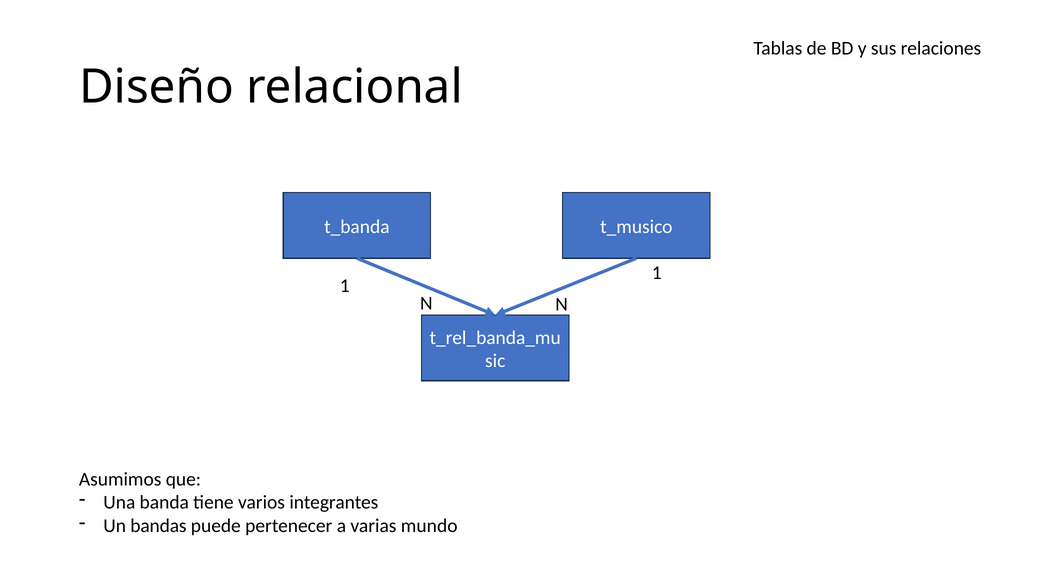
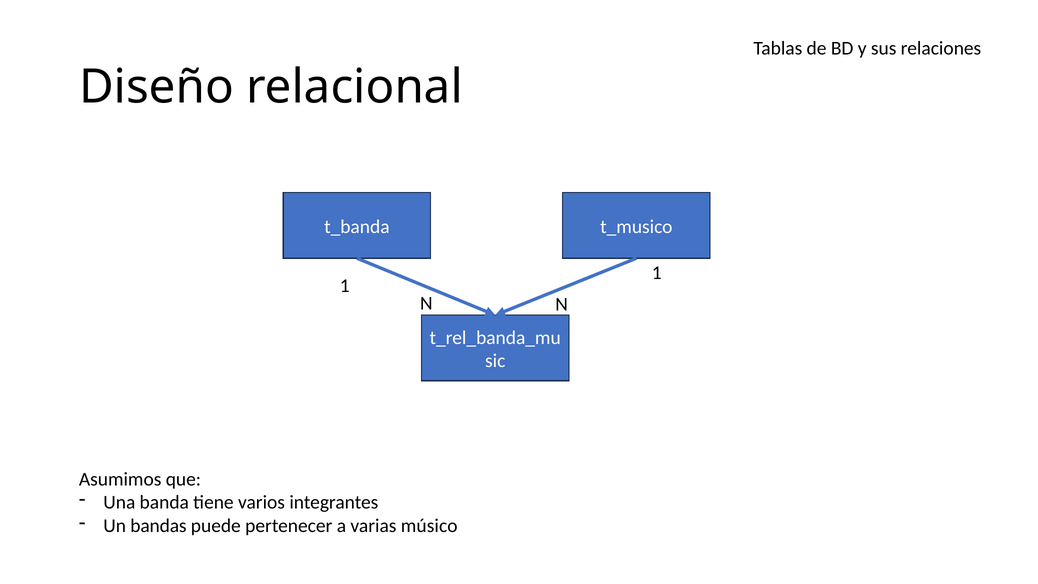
mundo: mundo -> músico
